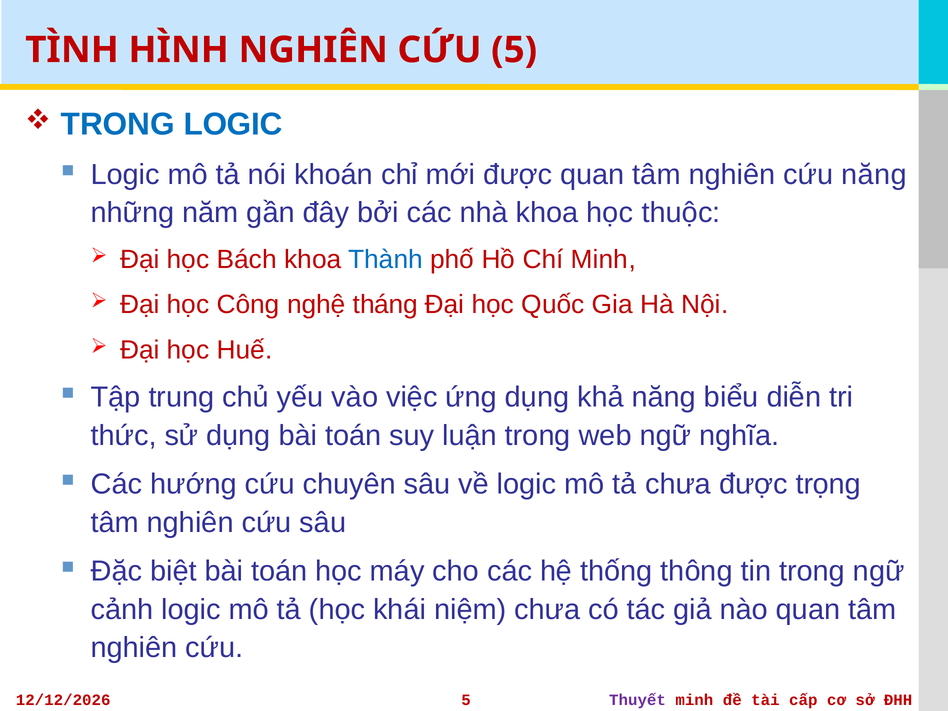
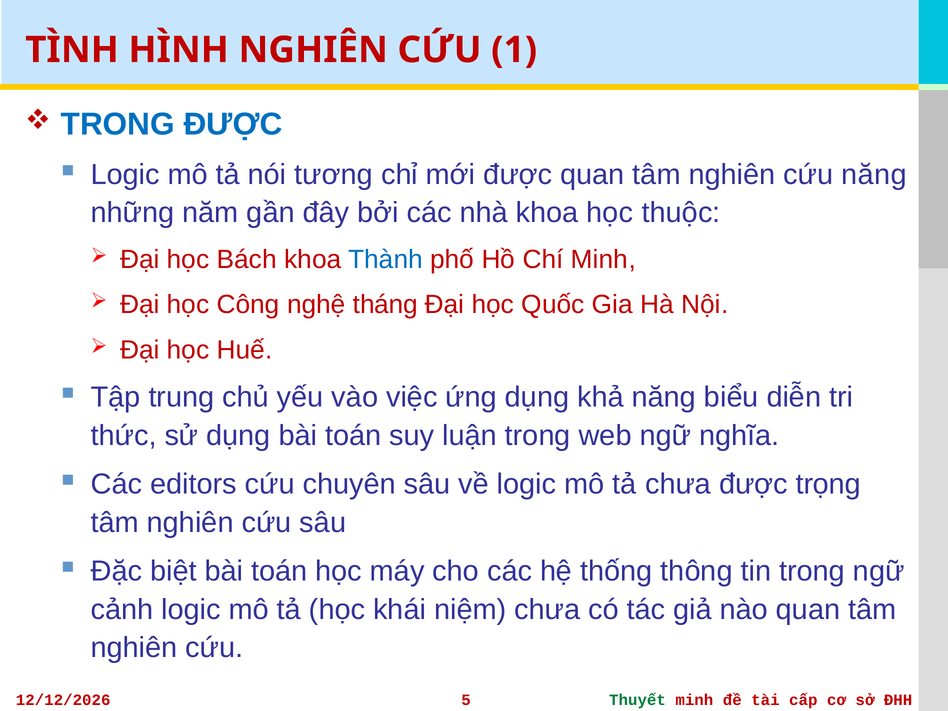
CỨU 5: 5 -> 1
TRONG LOGIC: LOGIC -> ĐƯỢC
khoán: khoán -> tương
hướng: hướng -> editors
Thuyết colour: purple -> green
